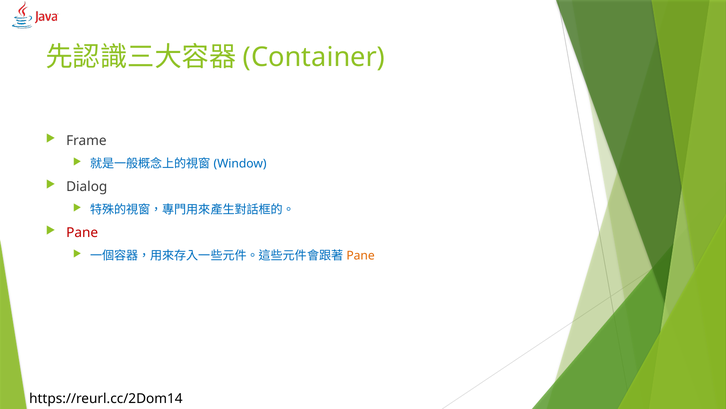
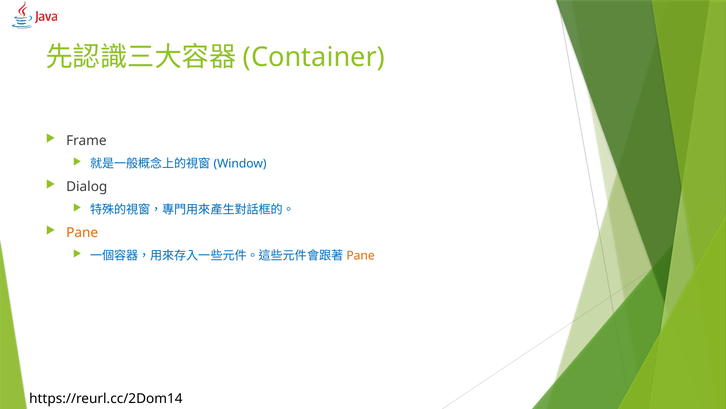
Pane at (82, 232) colour: red -> orange
